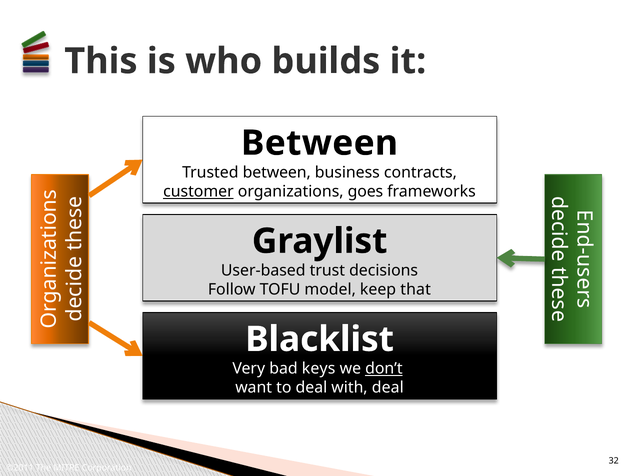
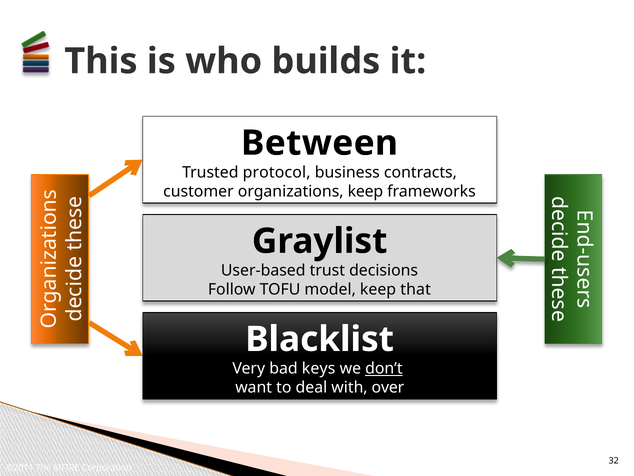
Trusted between: between -> protocol
customer underline: present -> none
organizations goes: goes -> keep
with deal: deal -> over
